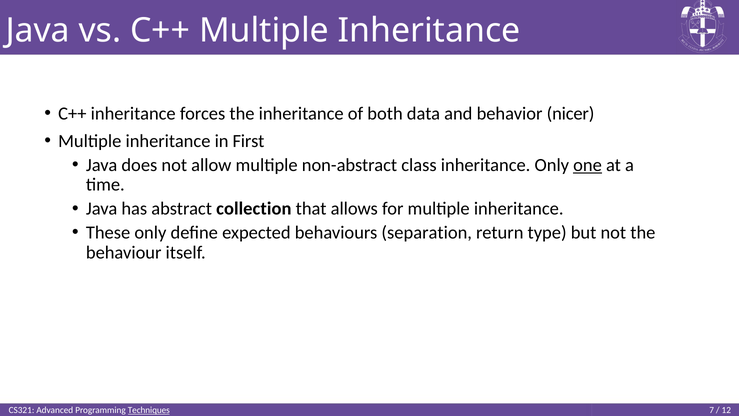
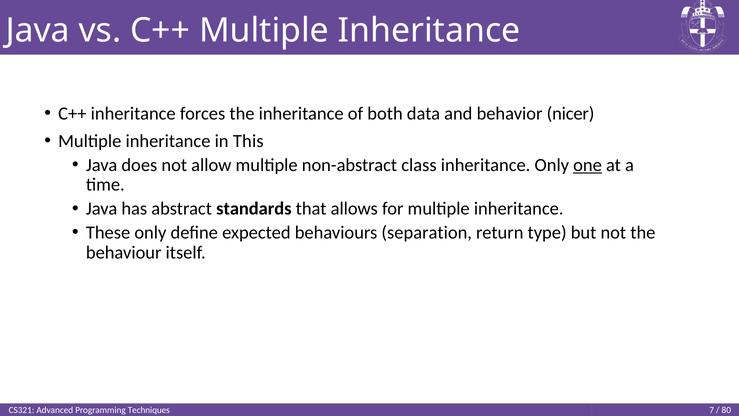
First: First -> This
collection: collection -> standards
Techniques underline: present -> none
12: 12 -> 80
